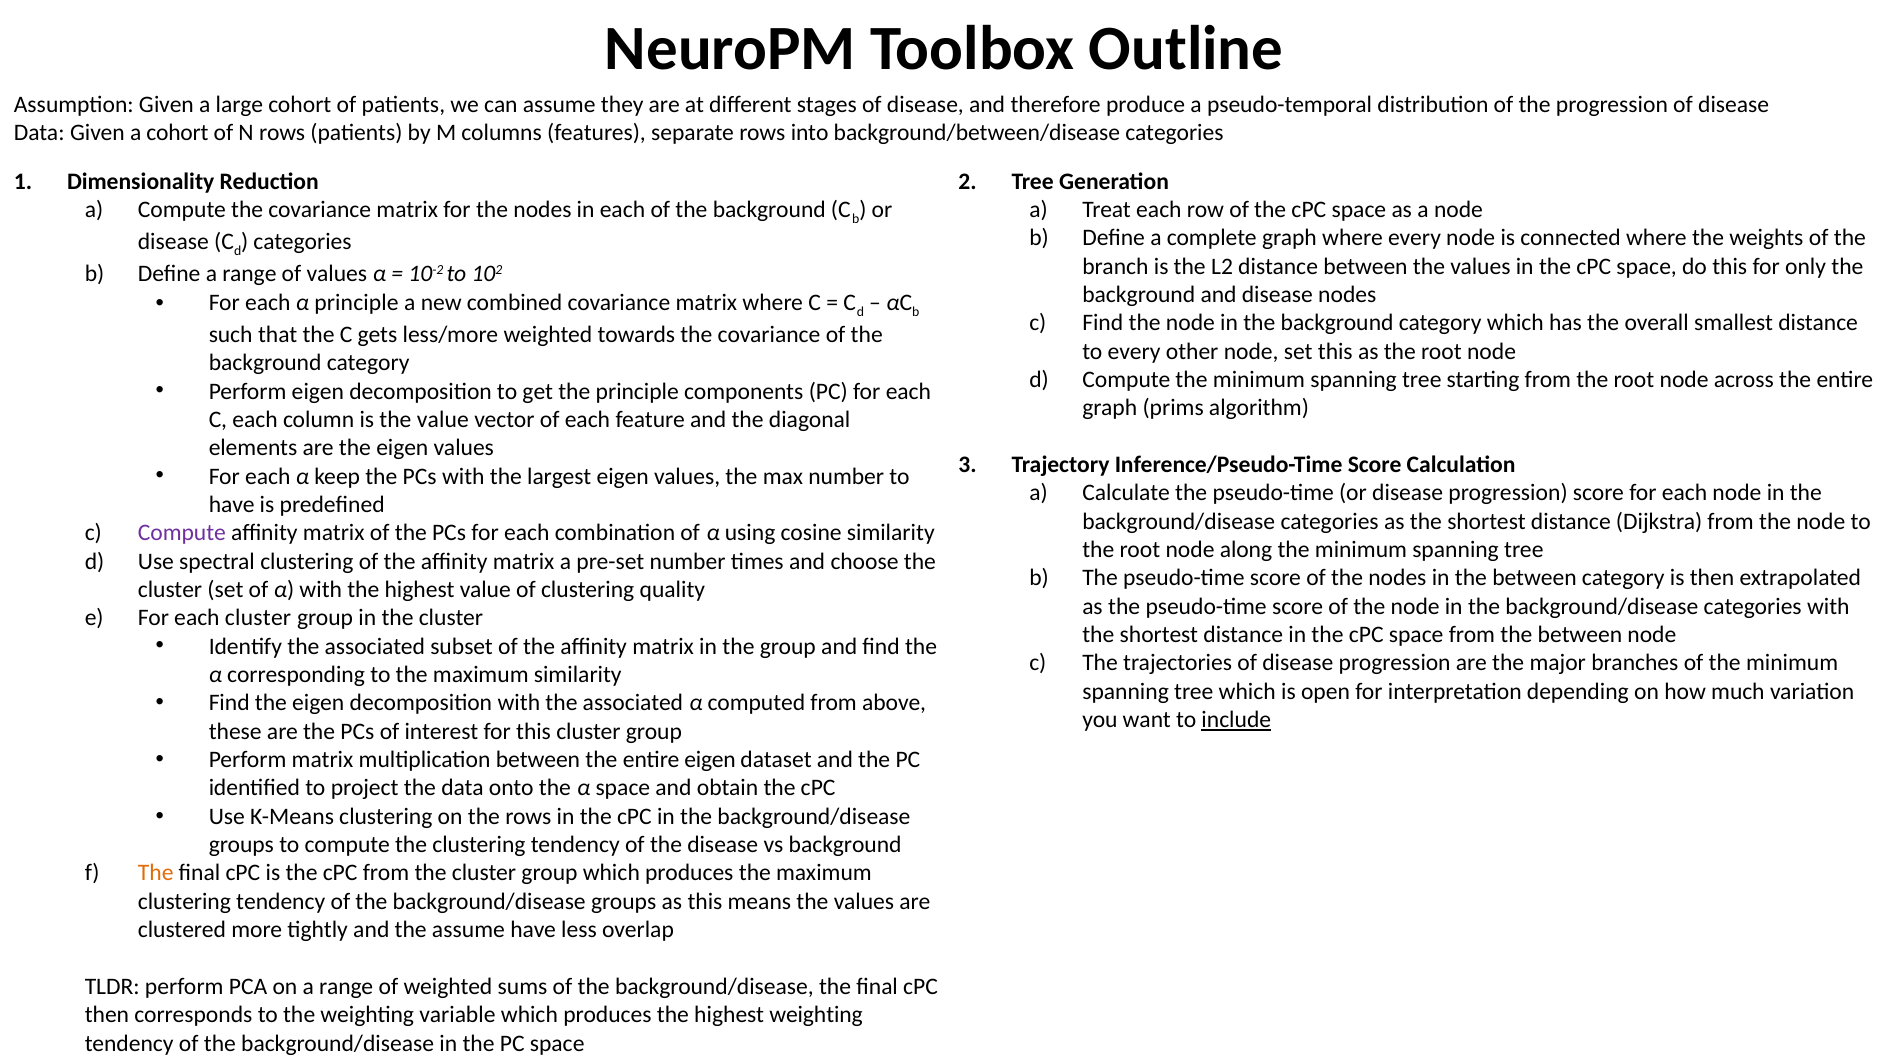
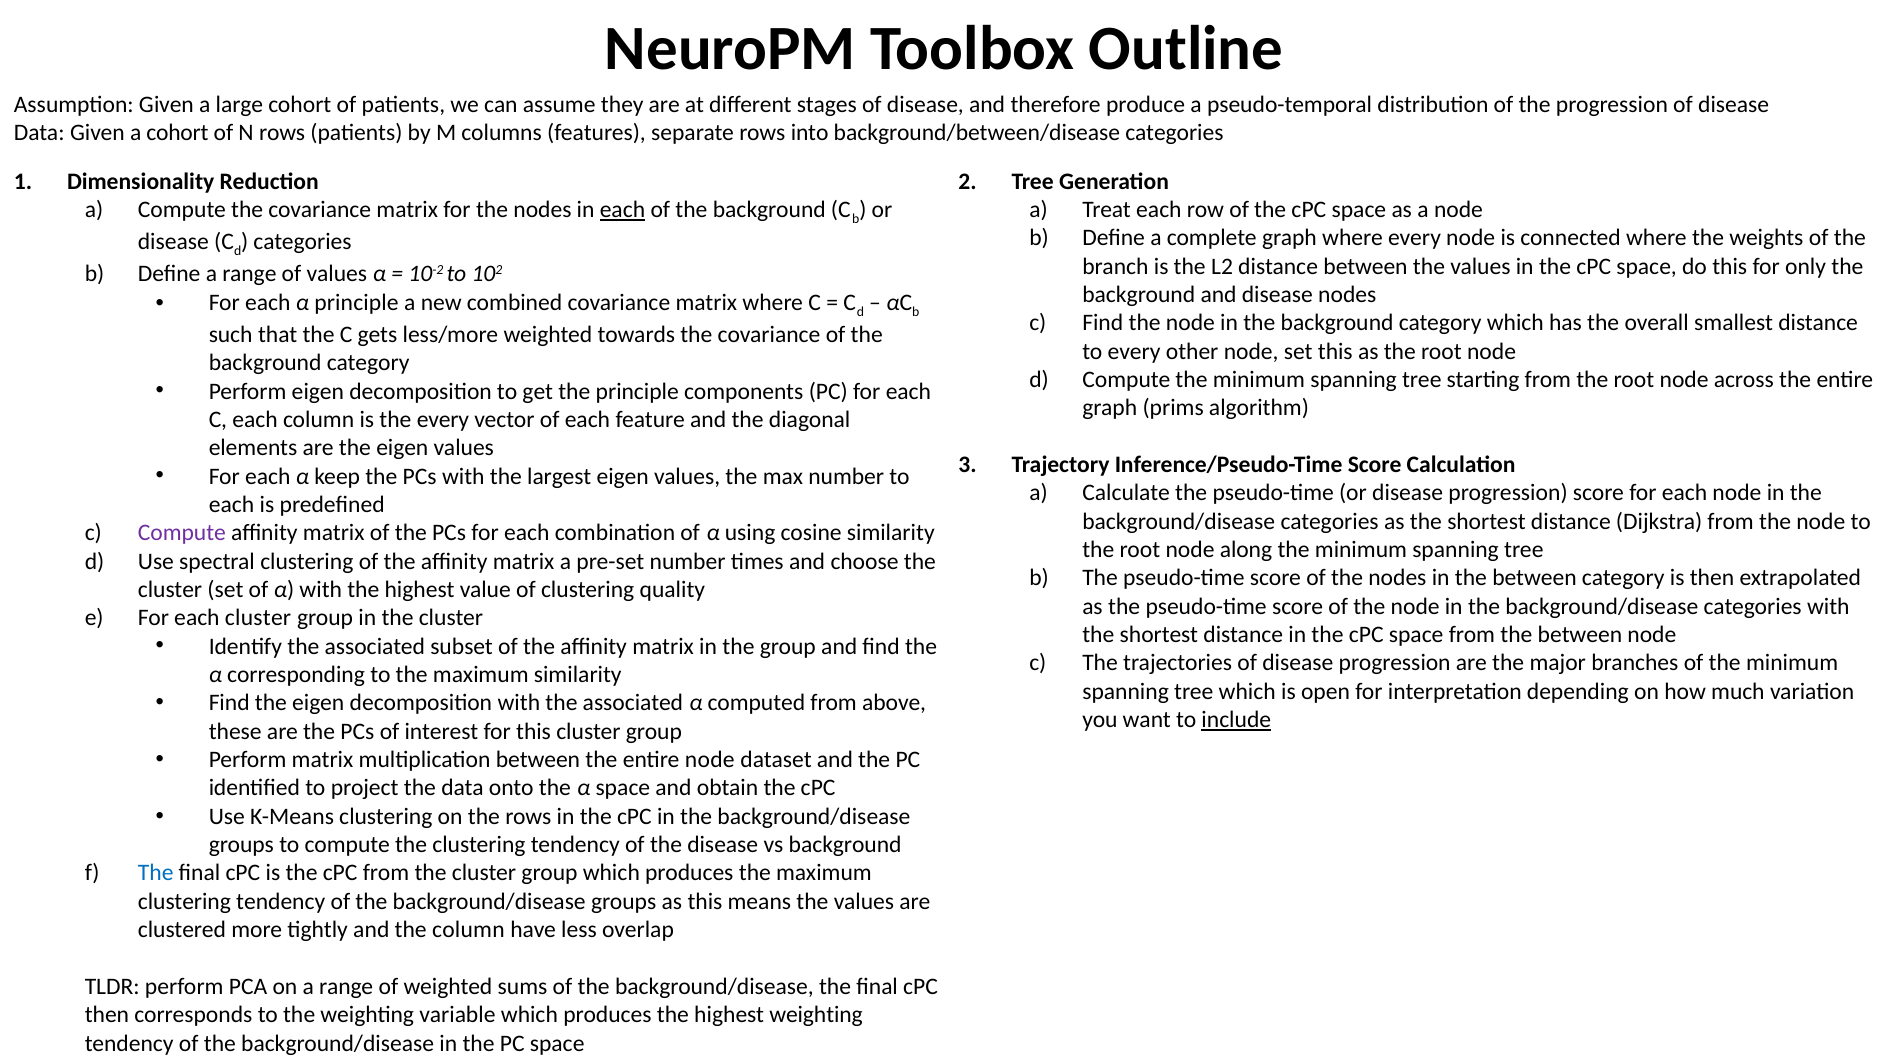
each at (622, 210) underline: none -> present
the value: value -> every
have at (232, 504): have -> each
entire eigen: eigen -> node
The at (156, 873) colour: orange -> blue
the assume: assume -> column
